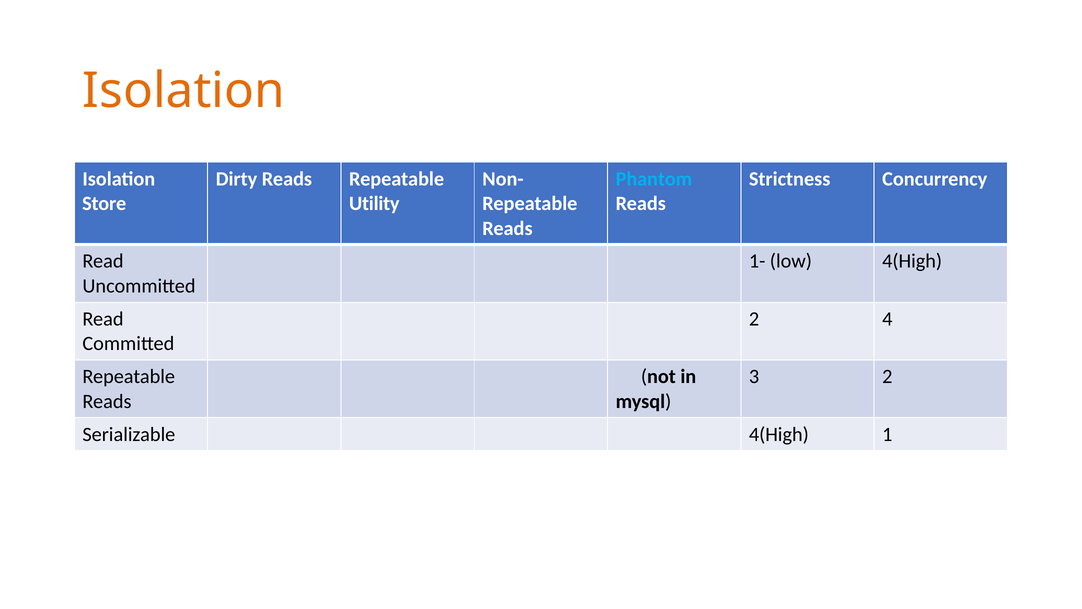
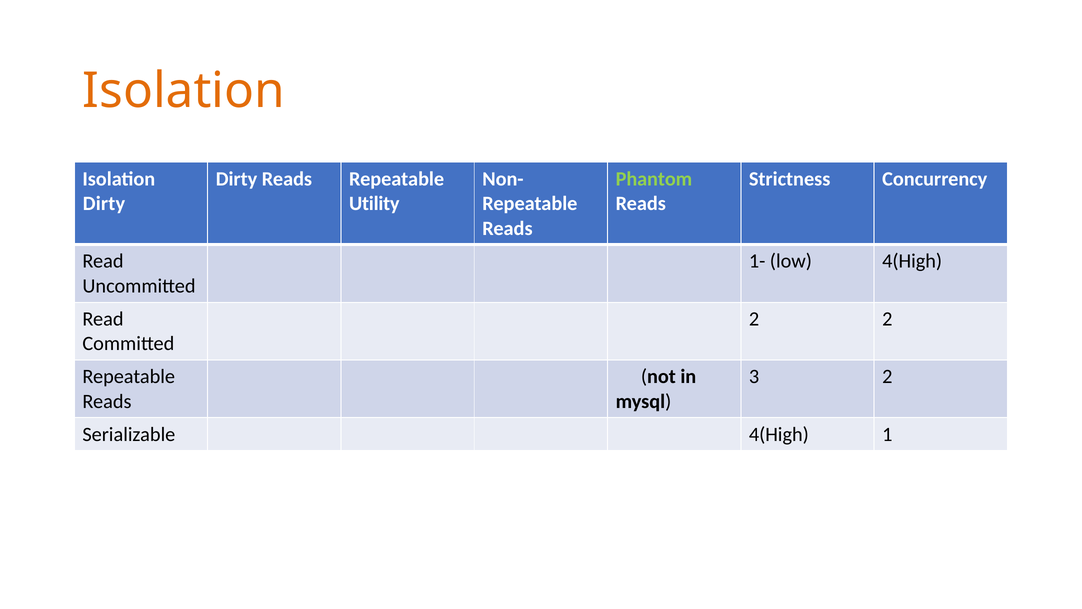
Phantom colour: light blue -> light green
Store at (104, 203): Store -> Dirty
2 4: 4 -> 2
